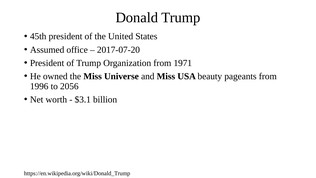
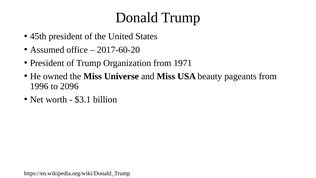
2017-07-20: 2017-07-20 -> 2017-60-20
2056: 2056 -> 2096
